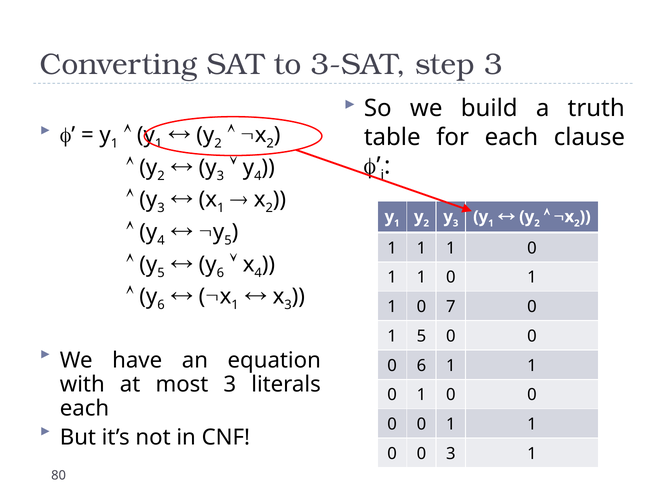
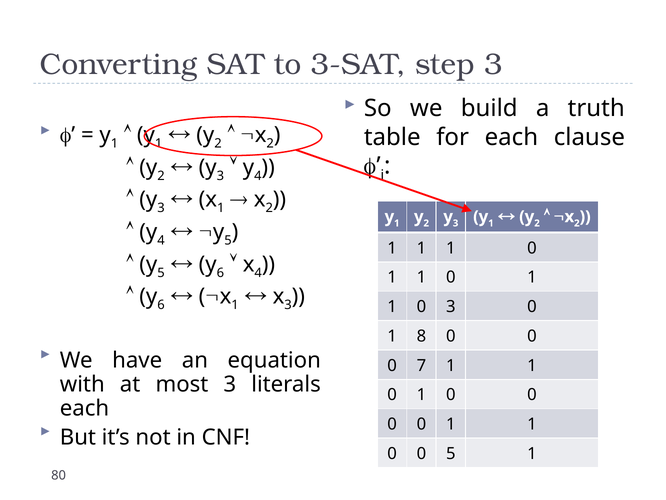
0 7: 7 -> 3
1 5: 5 -> 8
0 6: 6 -> 7
0 3: 3 -> 5
